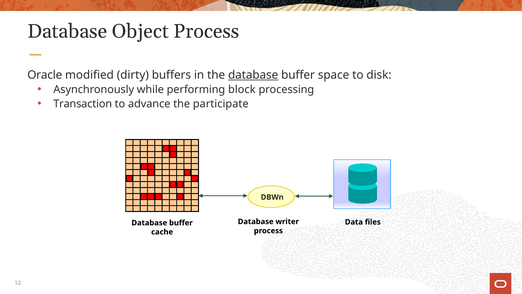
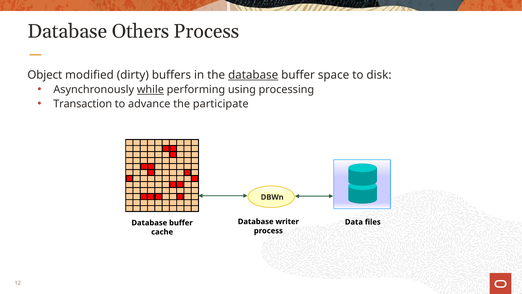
Object: Object -> Others
Oracle: Oracle -> Object
while underline: none -> present
block: block -> using
